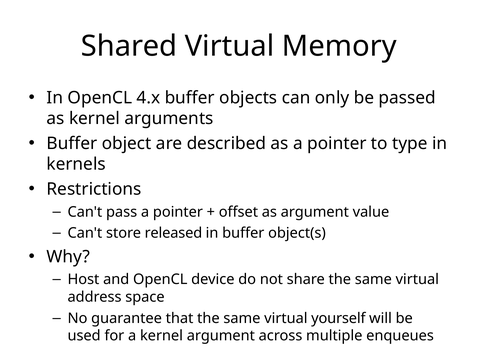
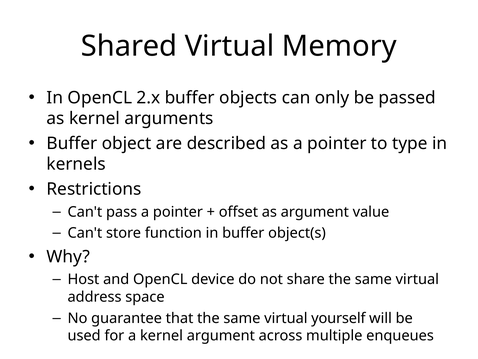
4.x: 4.x -> 2.x
released: released -> function
